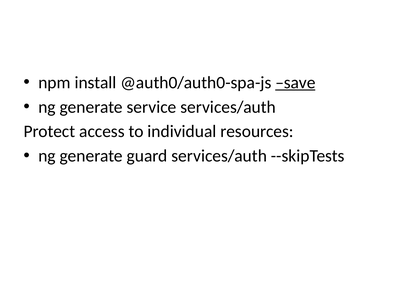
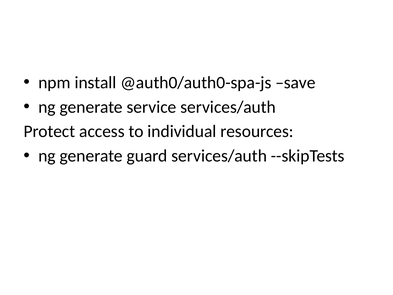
save underline: present -> none
